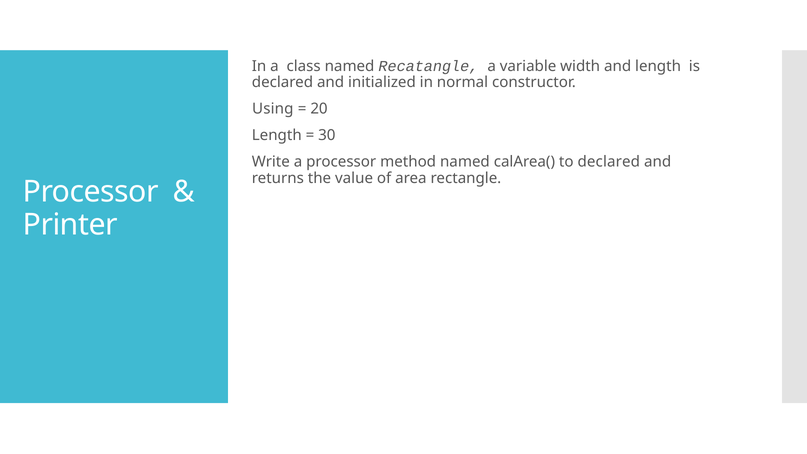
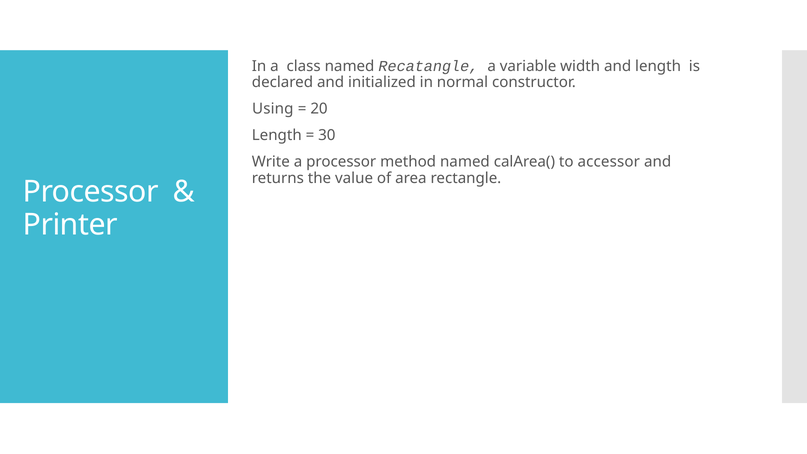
to declared: declared -> accessor
